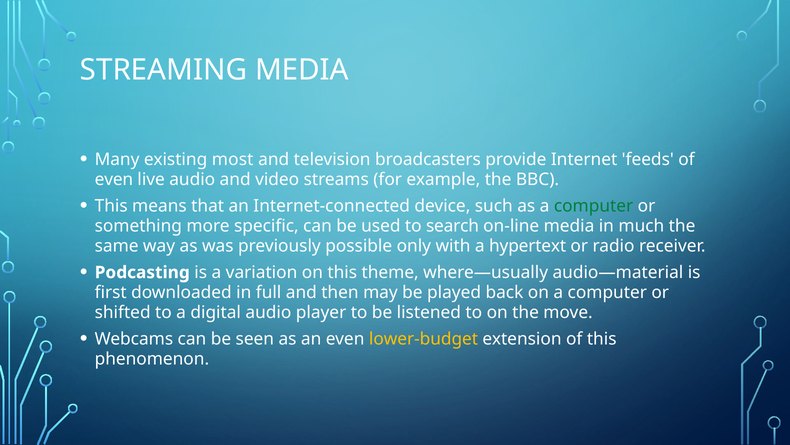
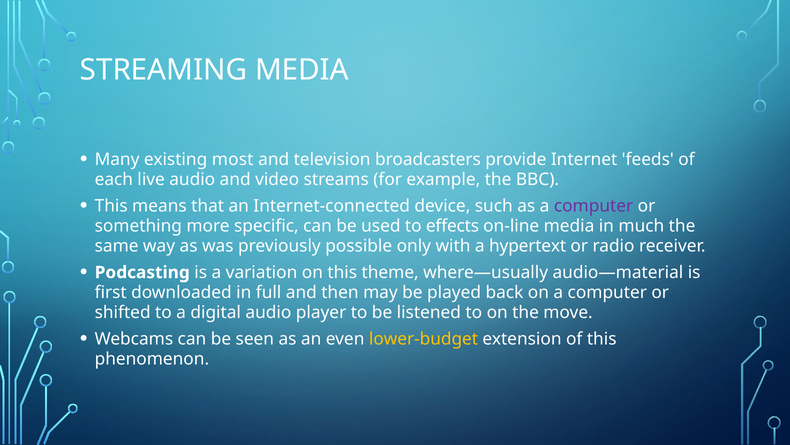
even at (114, 179): even -> each
computer at (594, 206) colour: green -> purple
search: search -> effects
